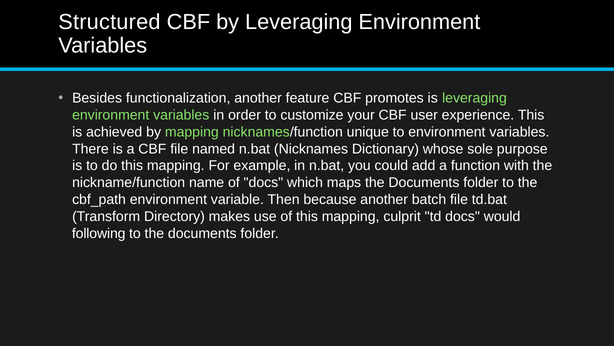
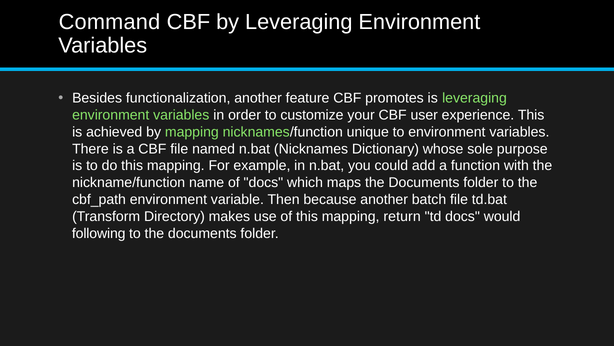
Structured: Structured -> Command
culprit: culprit -> return
